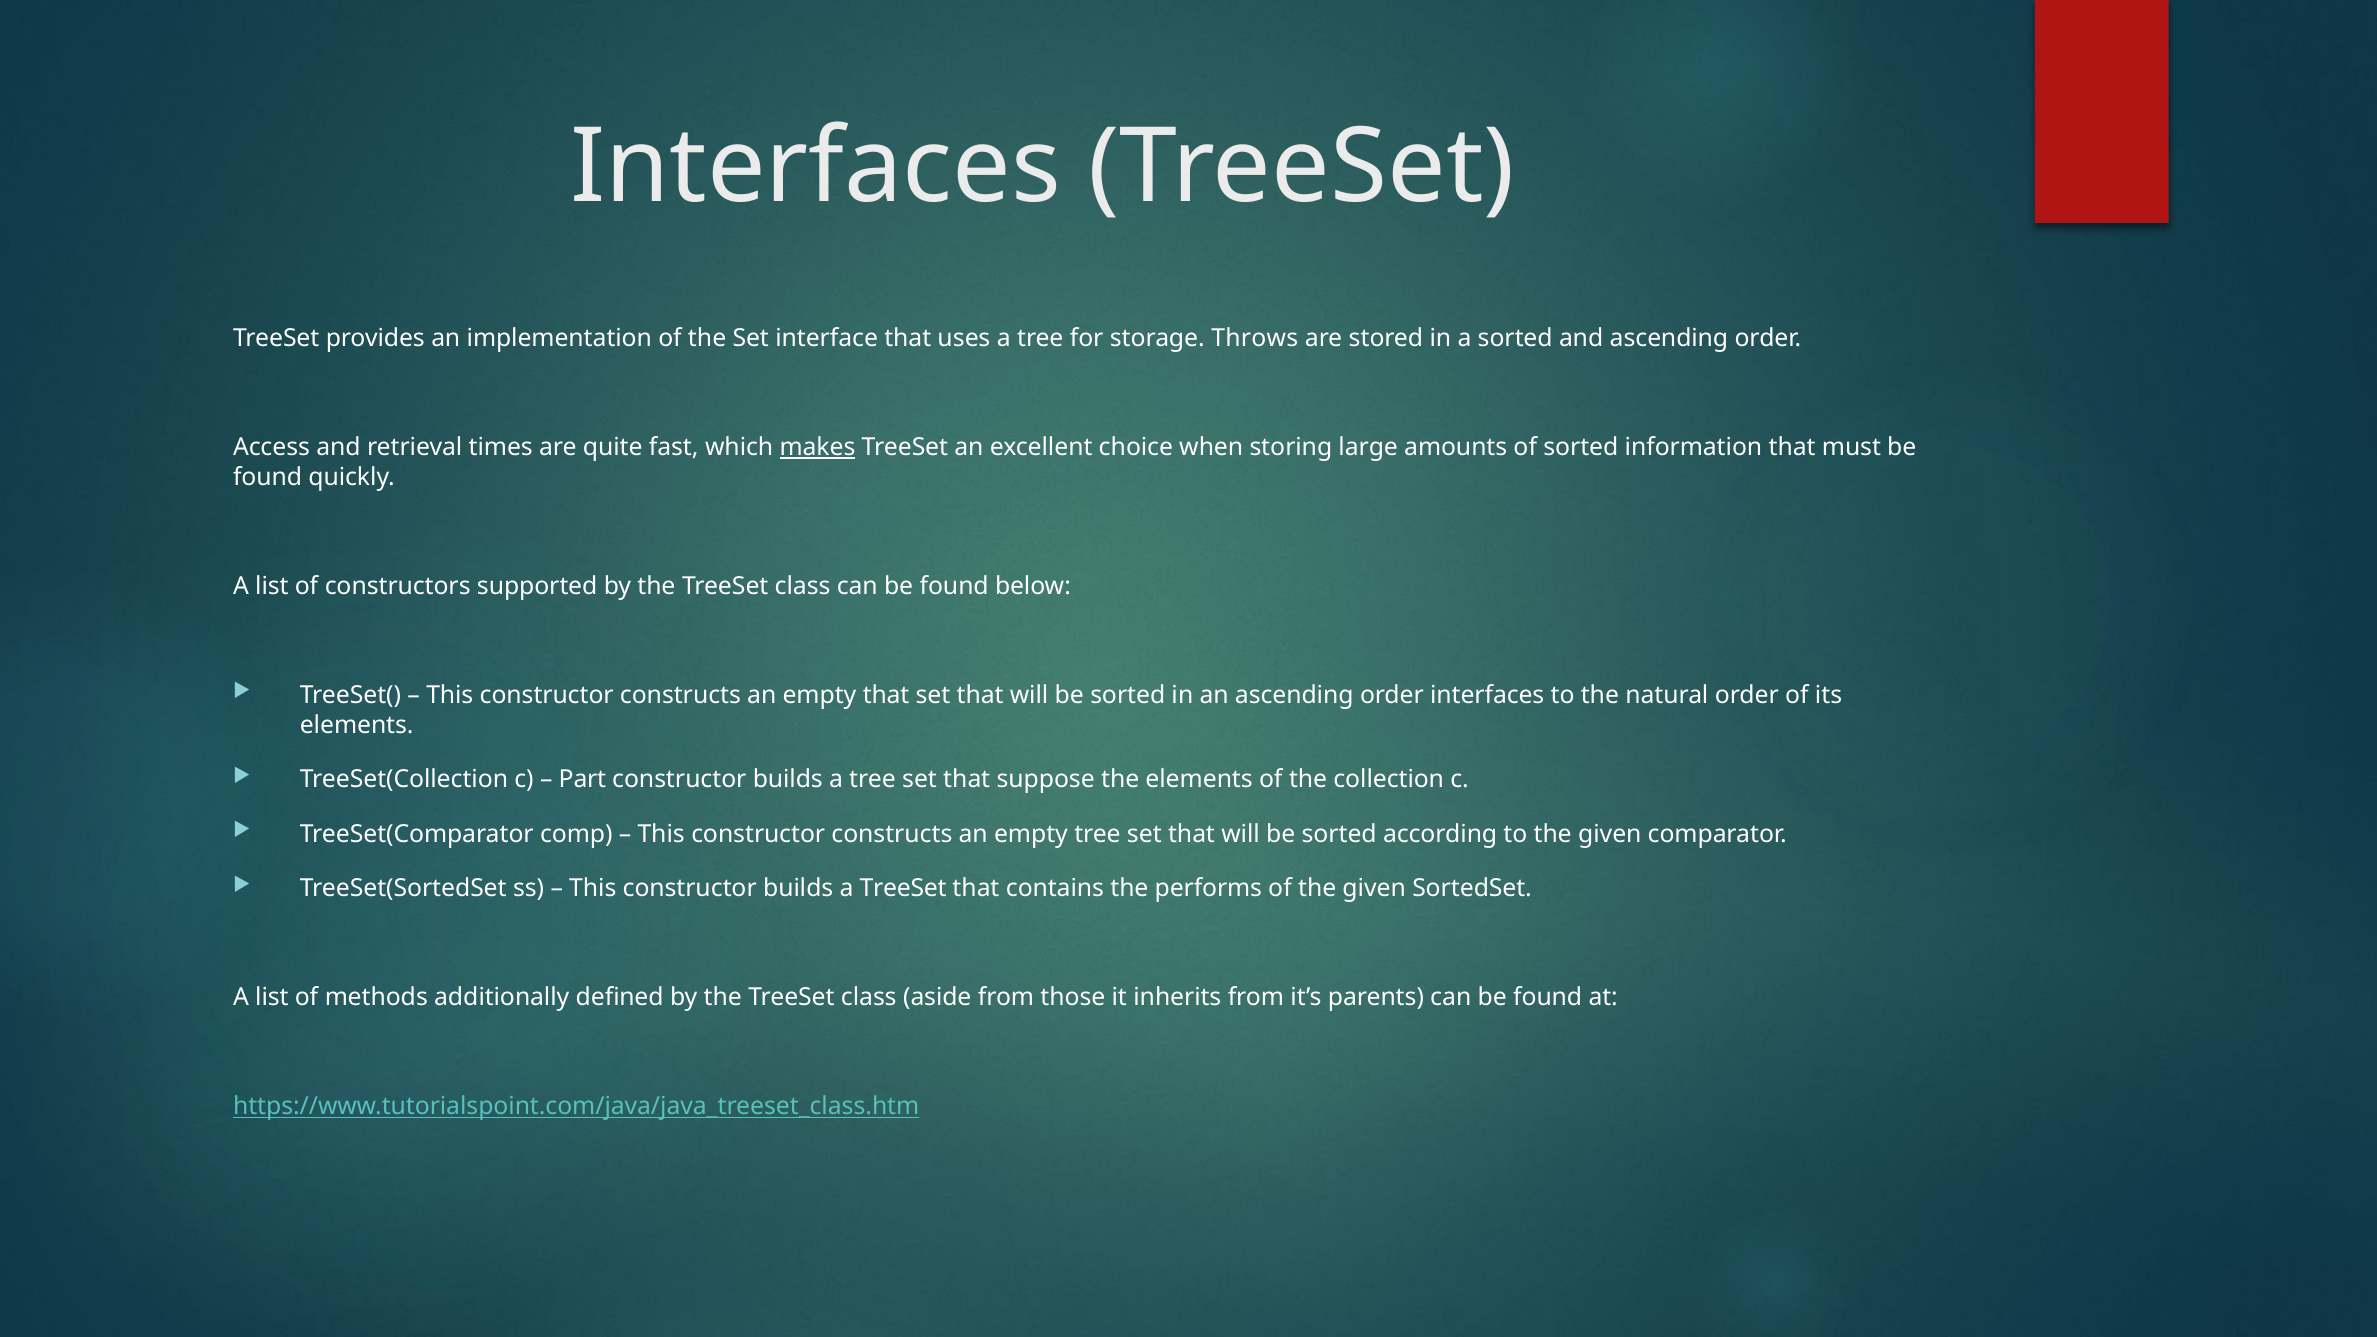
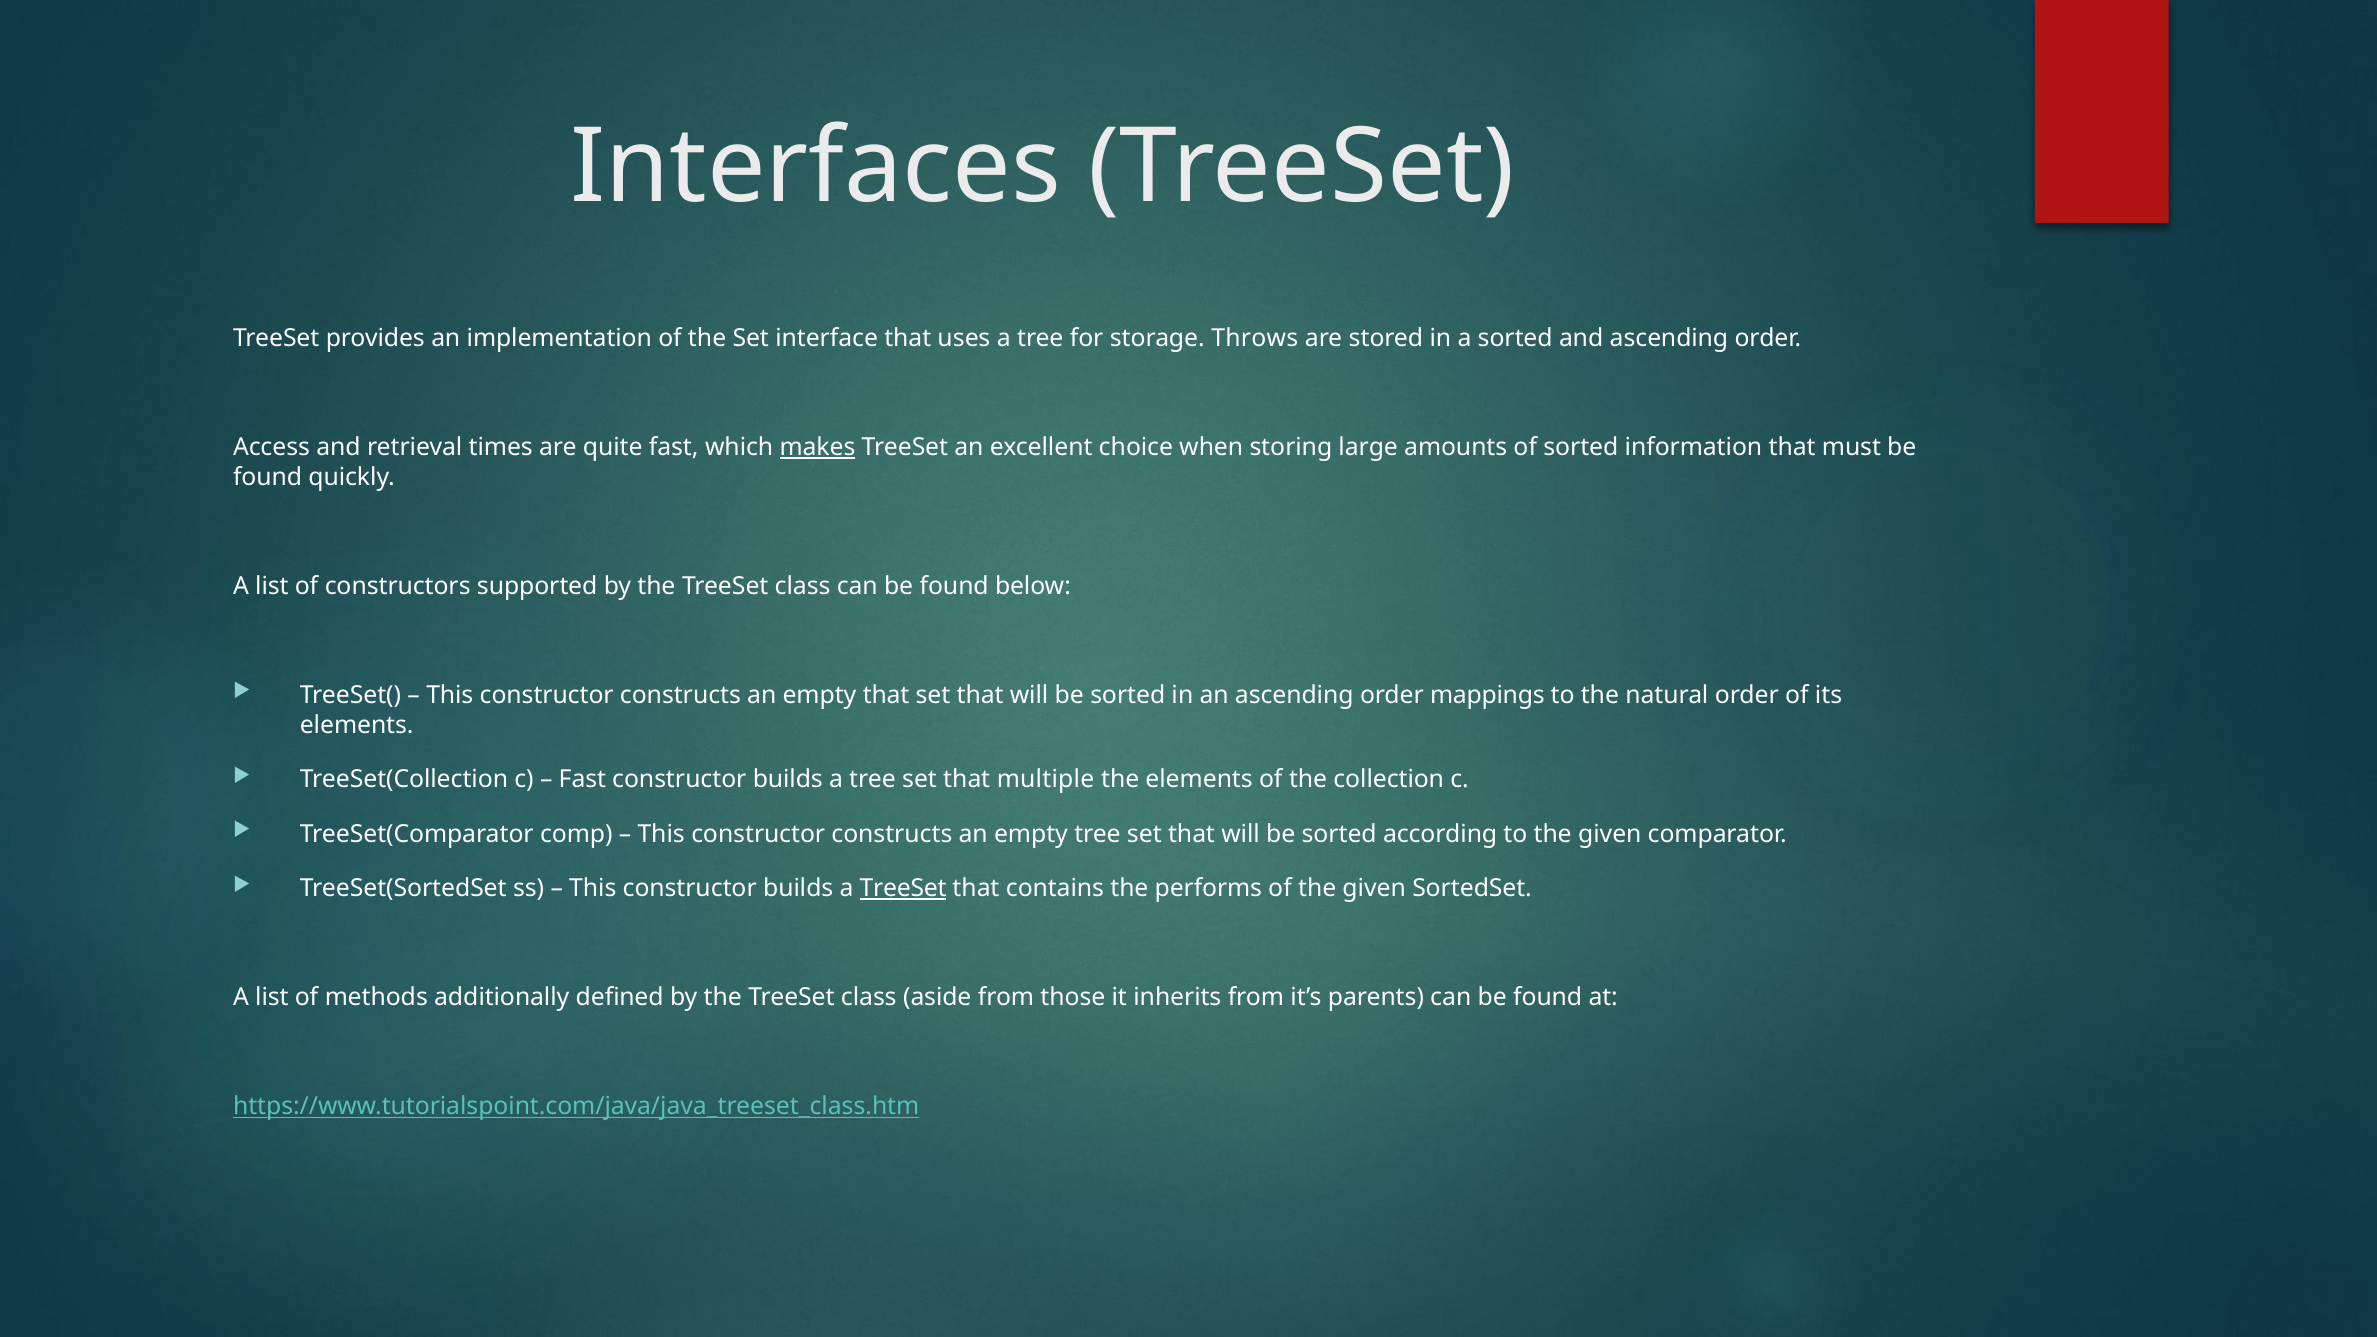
order interfaces: interfaces -> mappings
Part at (582, 779): Part -> Fast
suppose: suppose -> multiple
TreeSet at (903, 889) underline: none -> present
